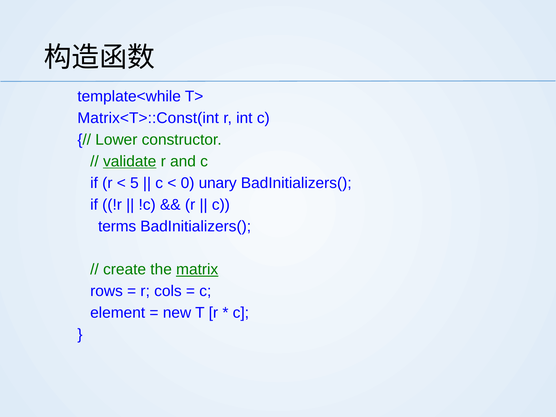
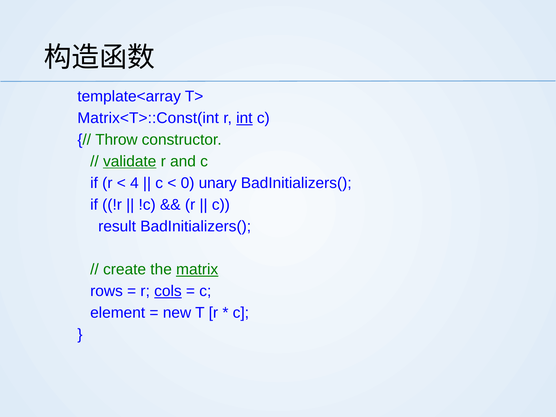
template<while: template<while -> template<array
int underline: none -> present
Lower: Lower -> Throw
5: 5 -> 4
terms: terms -> result
cols underline: none -> present
